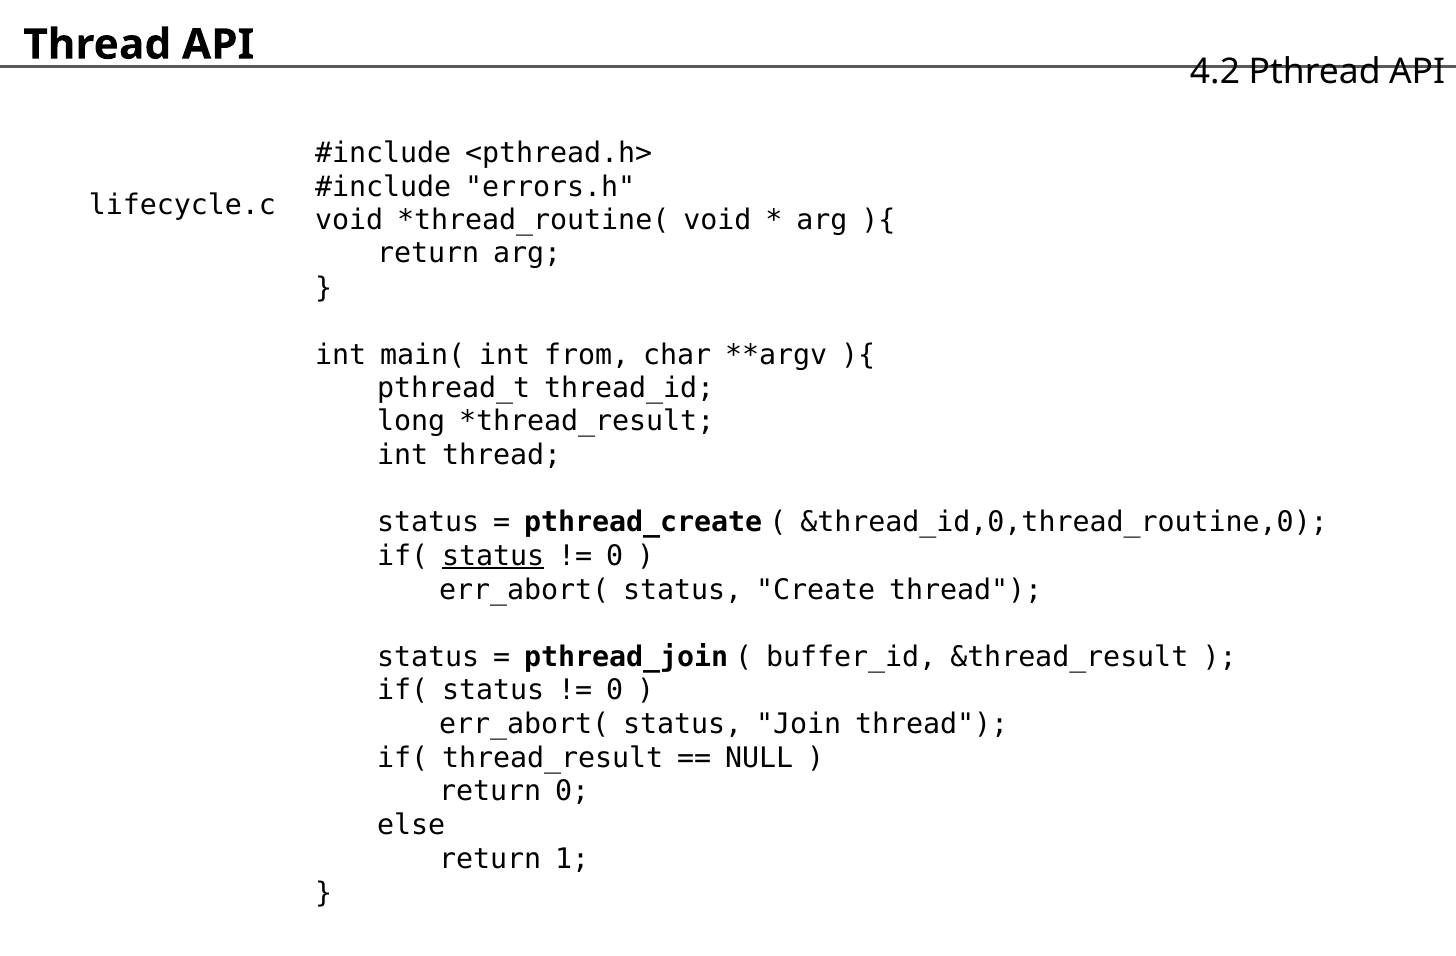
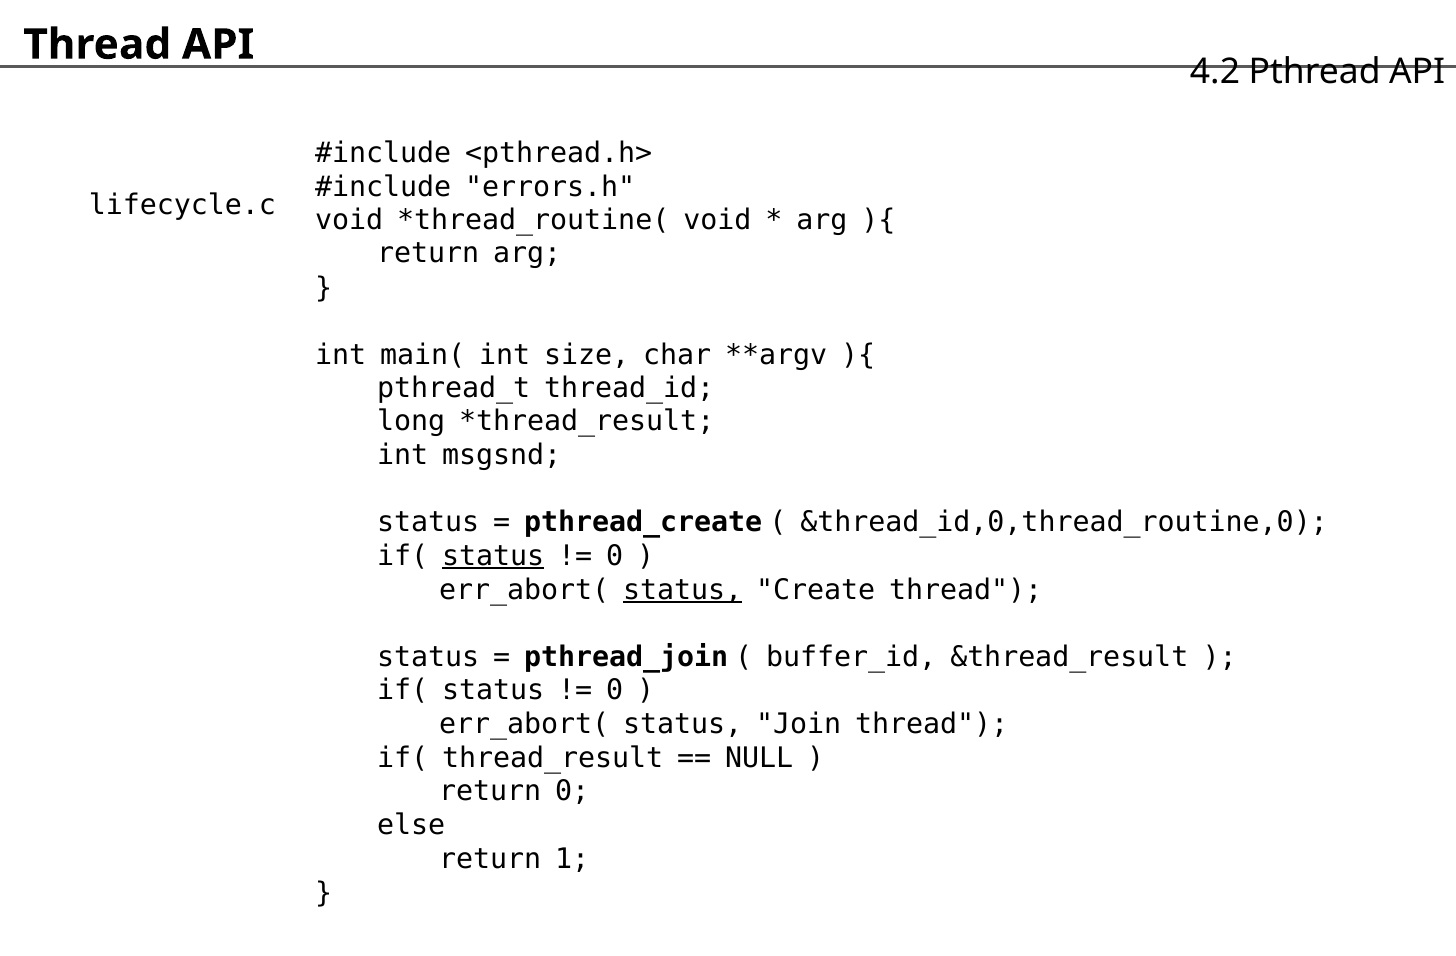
from: from -> size
int thread: thread -> msgsnd
status at (683, 590) underline: none -> present
